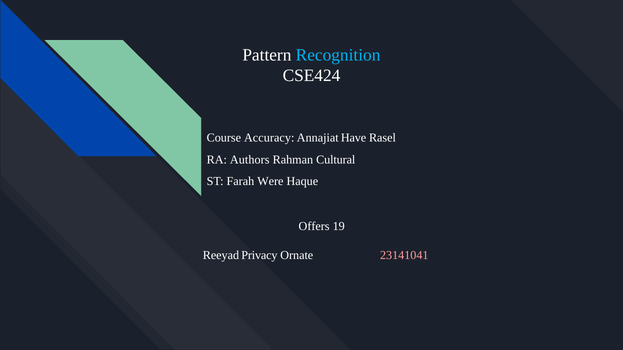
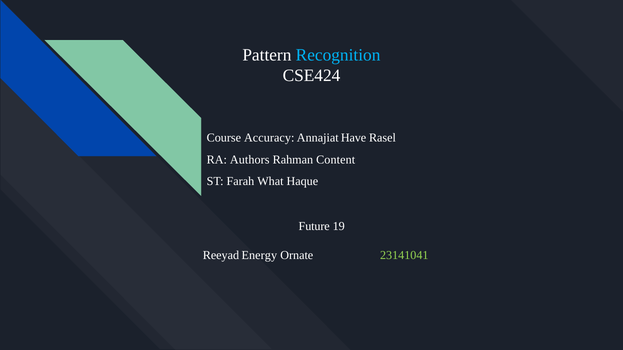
Cultural: Cultural -> Content
Were: Were -> What
Offers: Offers -> Future
Privacy: Privacy -> Energy
23141041 colour: pink -> light green
